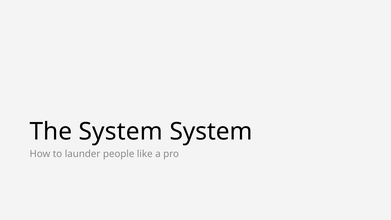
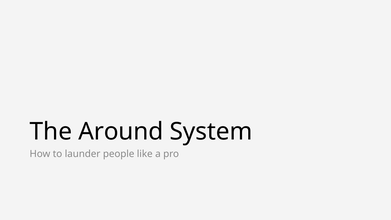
The System: System -> Around
